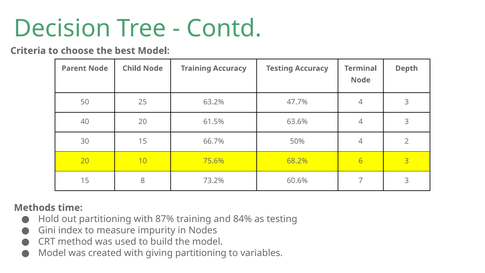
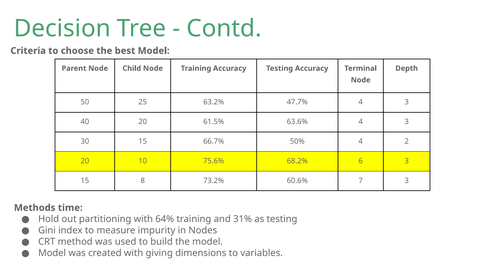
87%: 87% -> 64%
84%: 84% -> 31%
giving partitioning: partitioning -> dimensions
